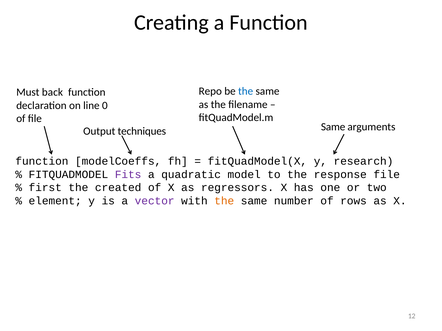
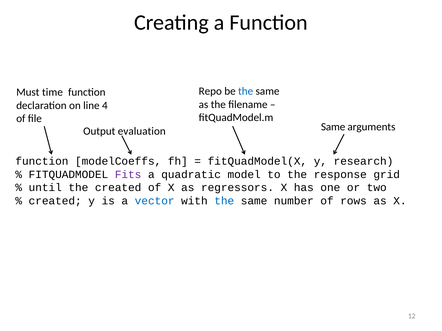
back: back -> time
0: 0 -> 4
techniques: techniques -> evaluation
response file: file -> grid
first: first -> until
element at (55, 201): element -> created
vector colour: purple -> blue
the at (224, 201) colour: orange -> blue
